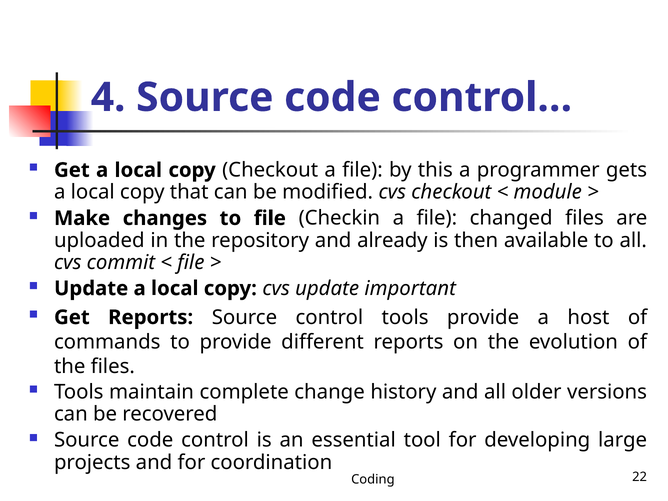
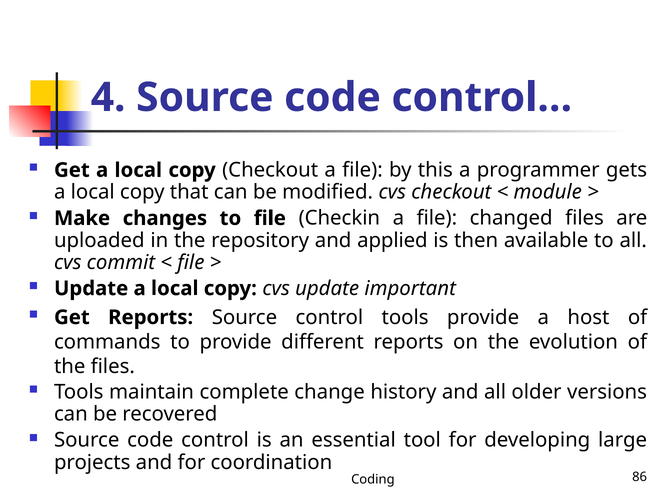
already: already -> applied
22: 22 -> 86
